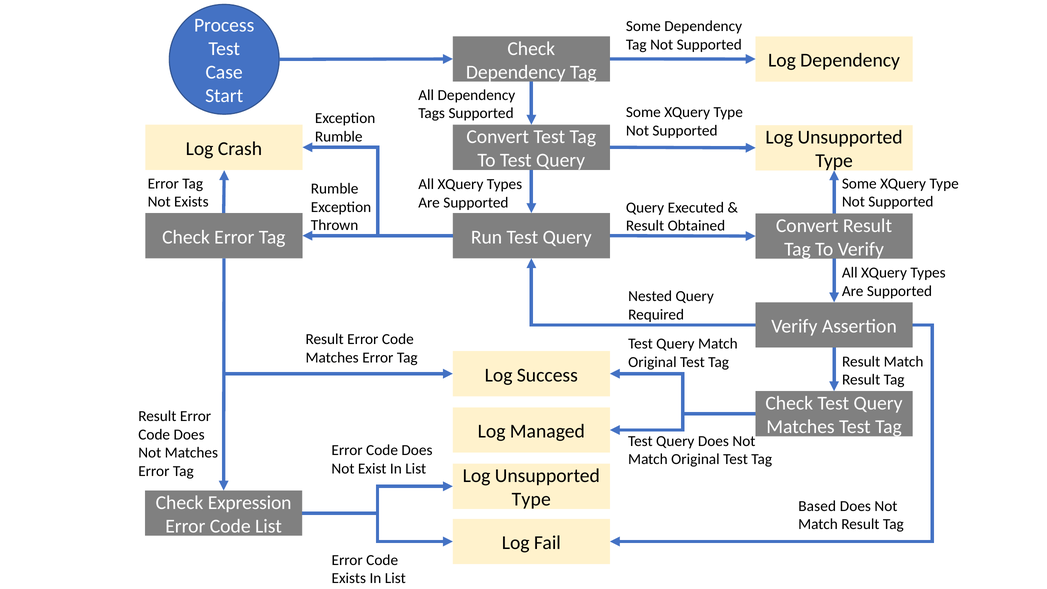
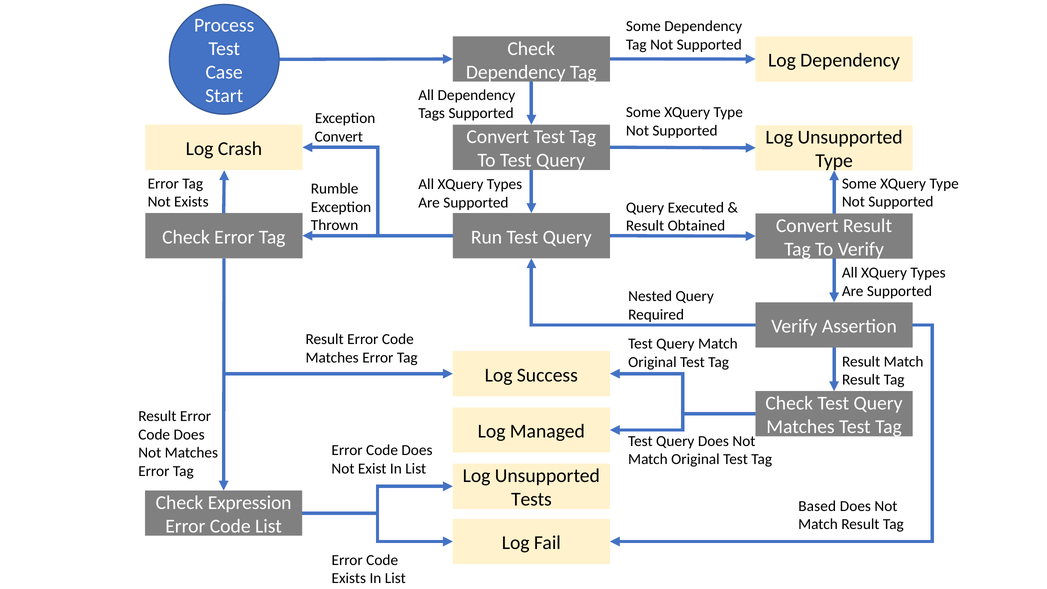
Rumble at (339, 137): Rumble -> Convert
Type at (531, 499): Type -> Tests
